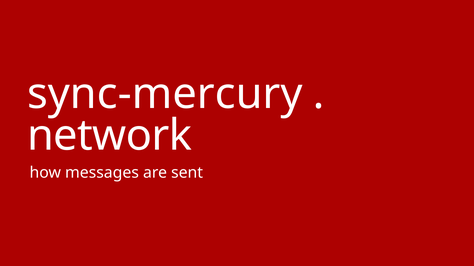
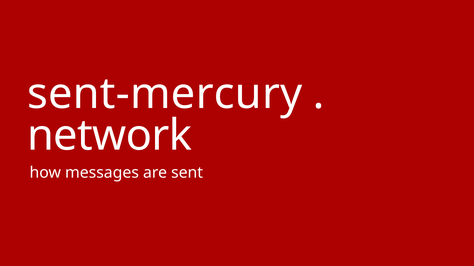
sync-mercury: sync-mercury -> sent-mercury
